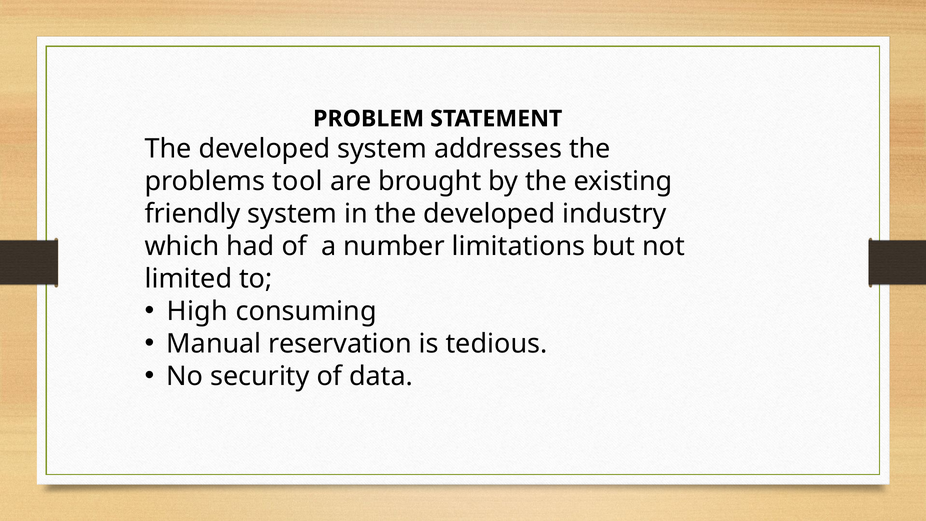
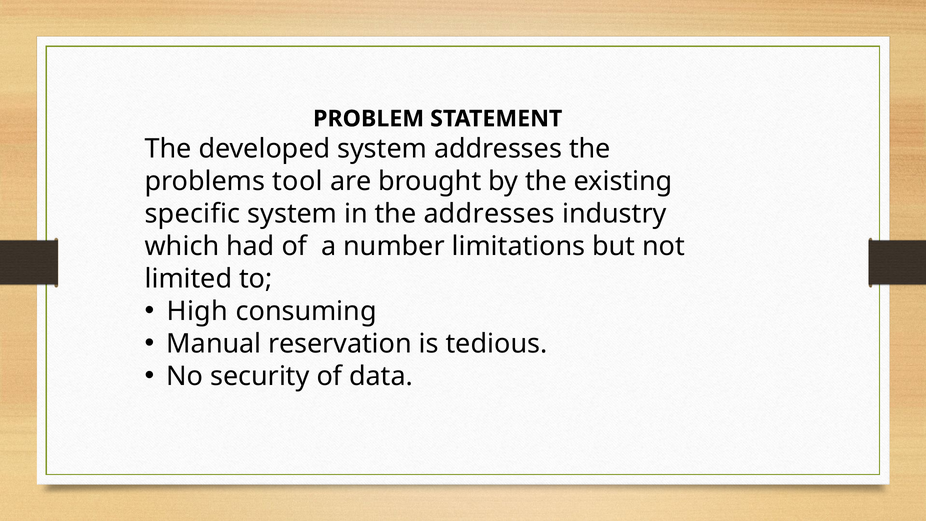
friendly: friendly -> specific
in the developed: developed -> addresses
